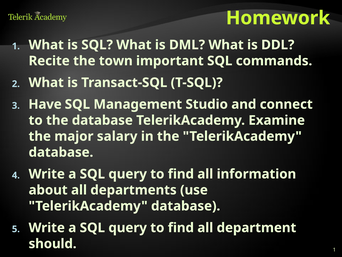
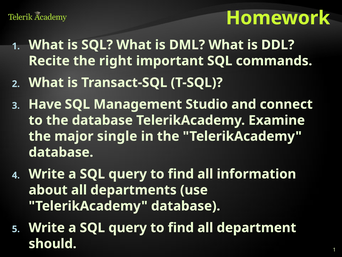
town: town -> right
major salary: salary -> single
